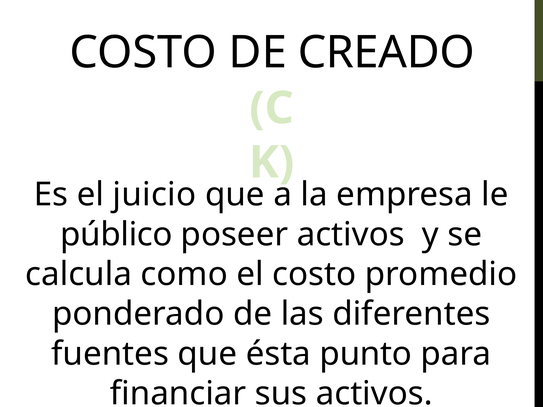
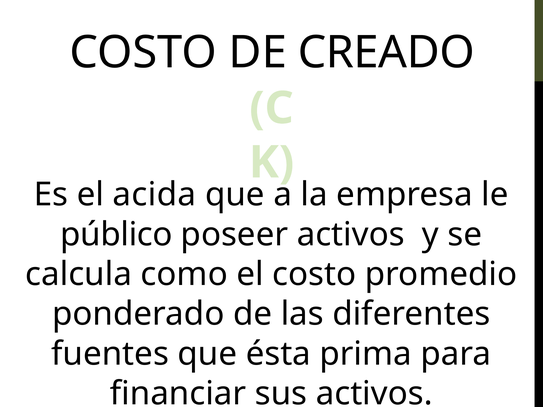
juicio: juicio -> acida
punto: punto -> prima
